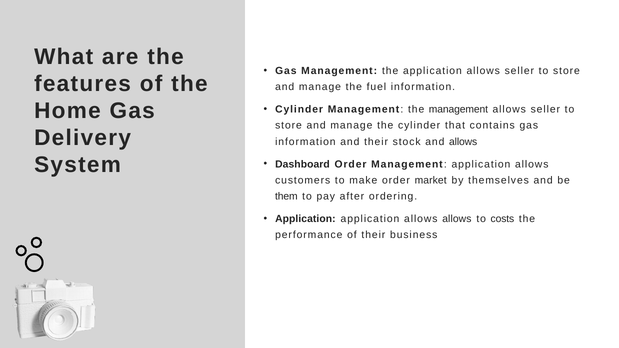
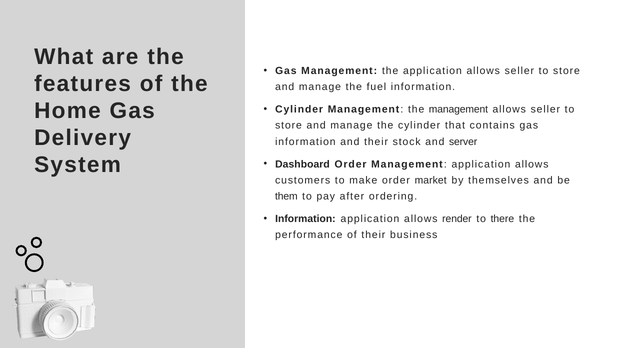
and allows: allows -> server
Application at (305, 219): Application -> Information
allows allows: allows -> render
costs: costs -> there
